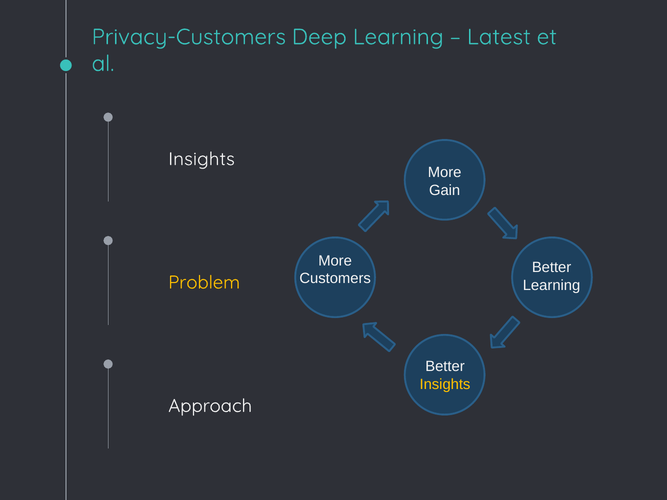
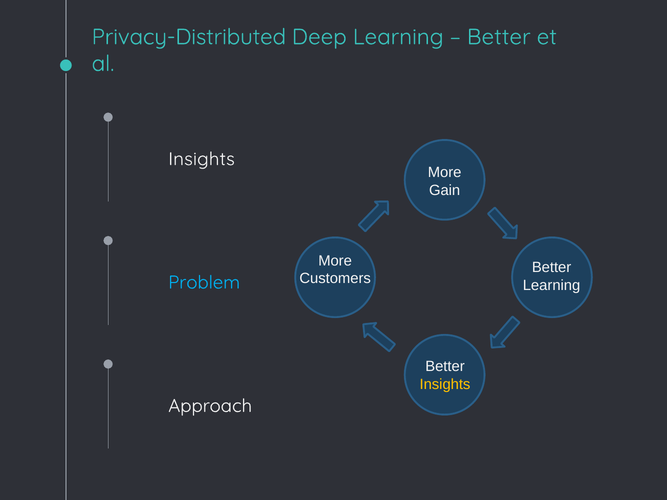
Privacy-Customers: Privacy-Customers -> Privacy-Distributed
Latest at (499, 37): Latest -> Better
Problem colour: yellow -> light blue
